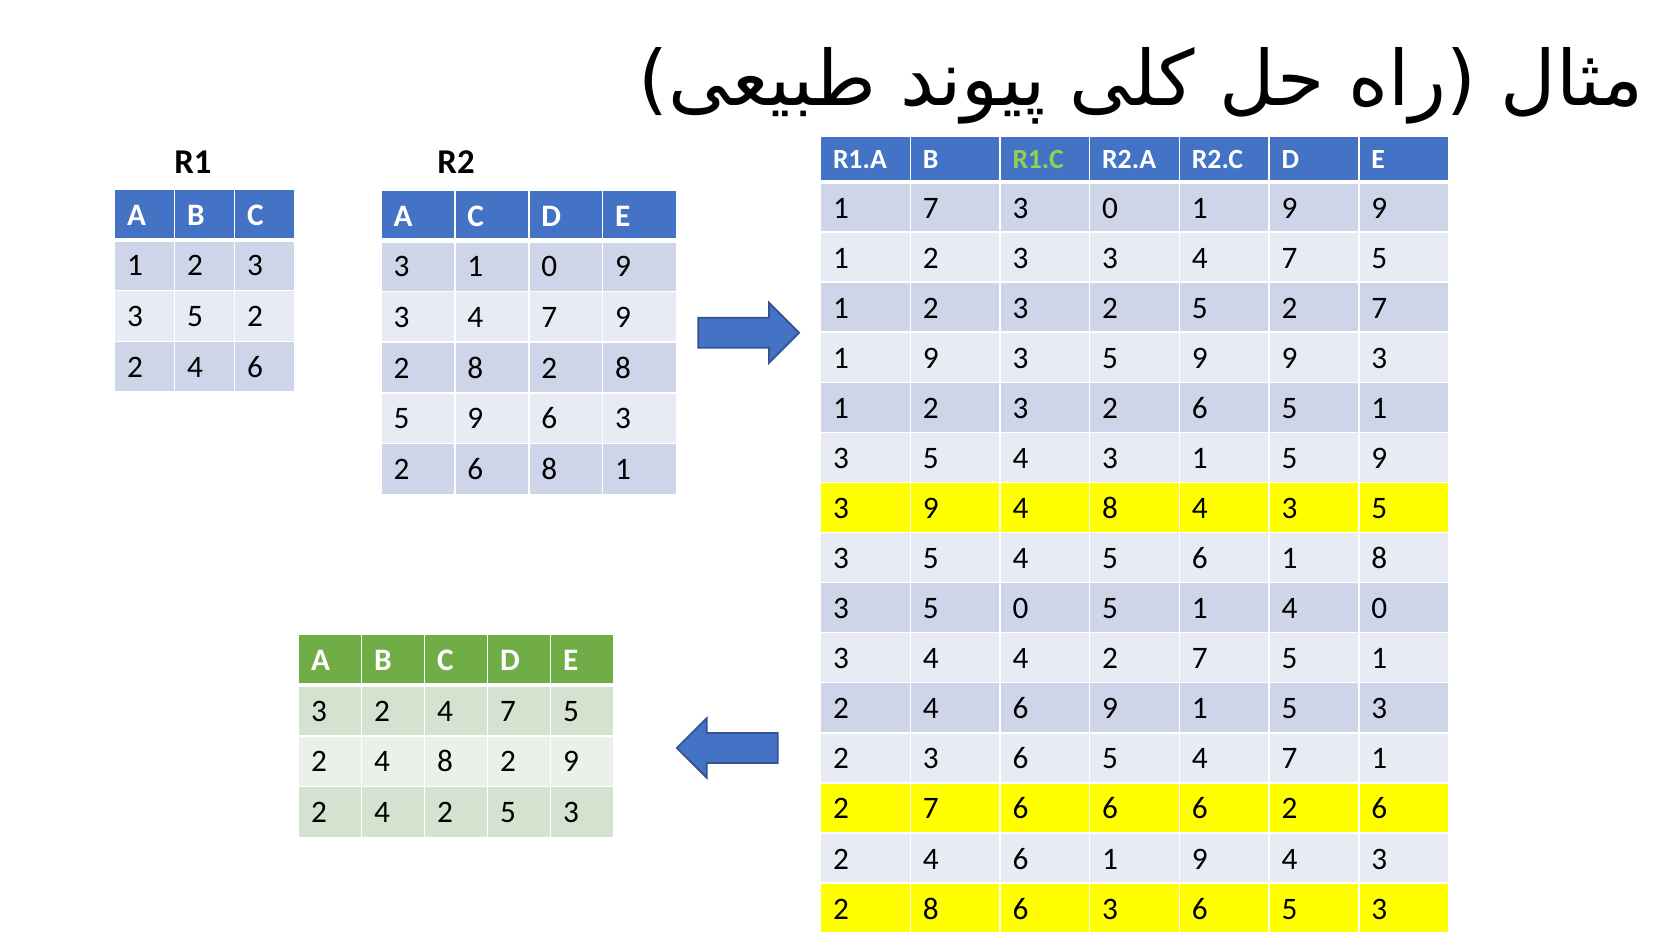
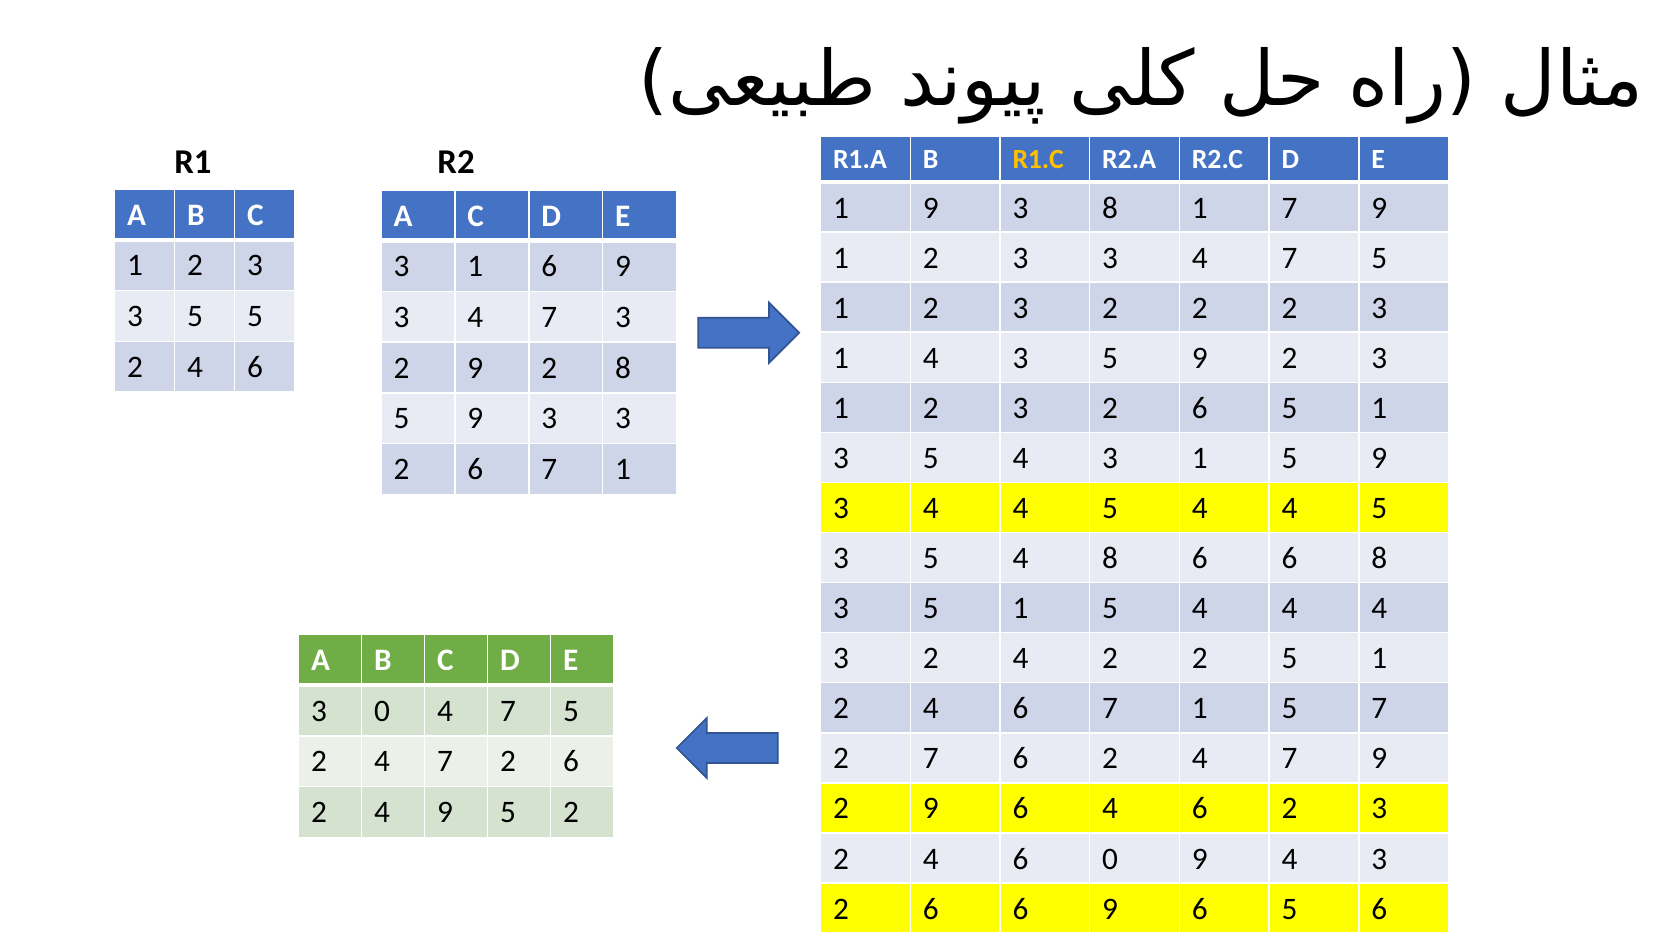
R1.C colour: light green -> yellow
1 7: 7 -> 9
3 0: 0 -> 8
9 at (1290, 208): 9 -> 7
1 0: 0 -> 6
3 2 5: 5 -> 2
7 at (1379, 308): 7 -> 3
3 5 2: 2 -> 5
7 9: 9 -> 3
9 at (931, 358): 9 -> 4
5 9 9: 9 -> 2
8 at (475, 368): 8 -> 9
6 at (549, 419): 6 -> 3
2 6 8: 8 -> 7
9 at (931, 508): 9 -> 4
8 at (1110, 508): 8 -> 5
3 at (1290, 508): 3 -> 4
4 5: 5 -> 8
1 at (1290, 558): 1 -> 6
3 5 0: 0 -> 1
1 at (1200, 608): 1 -> 4
0 at (1379, 608): 0 -> 4
4 at (931, 659): 4 -> 2
4 2 7: 7 -> 2
4 6 9: 9 -> 7
1 5 3: 3 -> 7
2 at (382, 711): 2 -> 0
3 at (931, 759): 3 -> 7
5 at (1110, 759): 5 -> 2
4 7 1: 1 -> 9
8 at (445, 762): 8 -> 7
9 at (571, 762): 9 -> 6
7 at (931, 809): 7 -> 9
6 at (1110, 809): 6 -> 4
6 2 6: 6 -> 3
2 4 2: 2 -> 9
3 at (571, 812): 3 -> 2
4 6 1: 1 -> 0
8 at (931, 909): 8 -> 6
3 at (1110, 909): 3 -> 9
6 5 3: 3 -> 6
